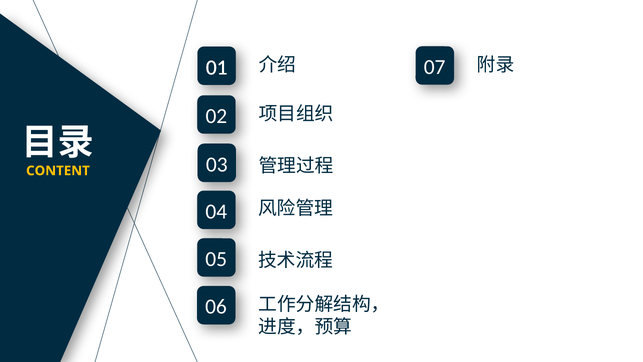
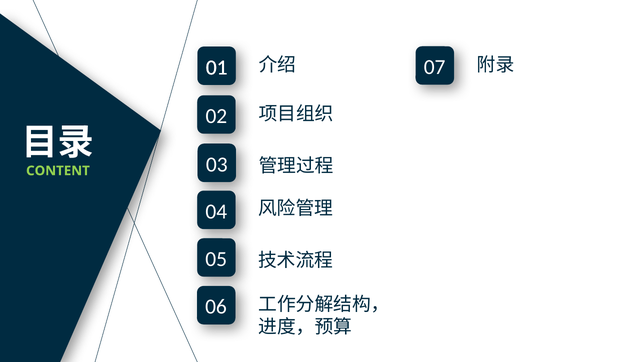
CONTENT colour: yellow -> light green
